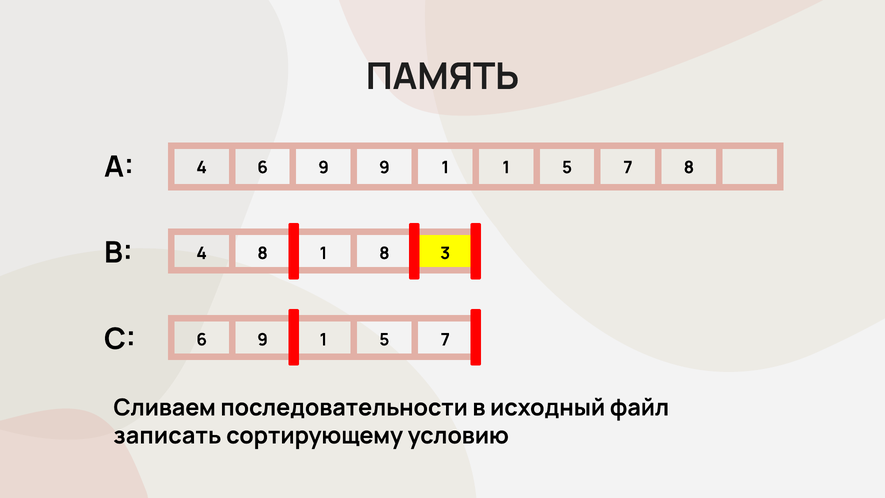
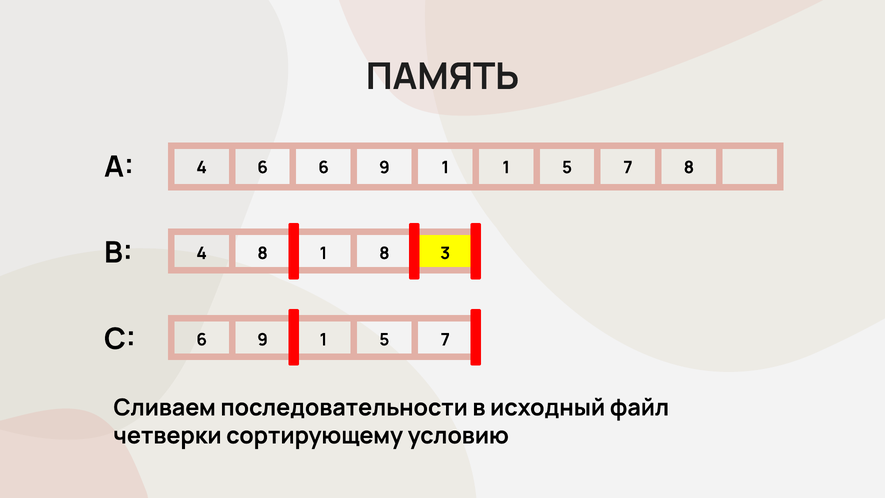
4 6 9: 9 -> 6
записать: записать -> четверки
